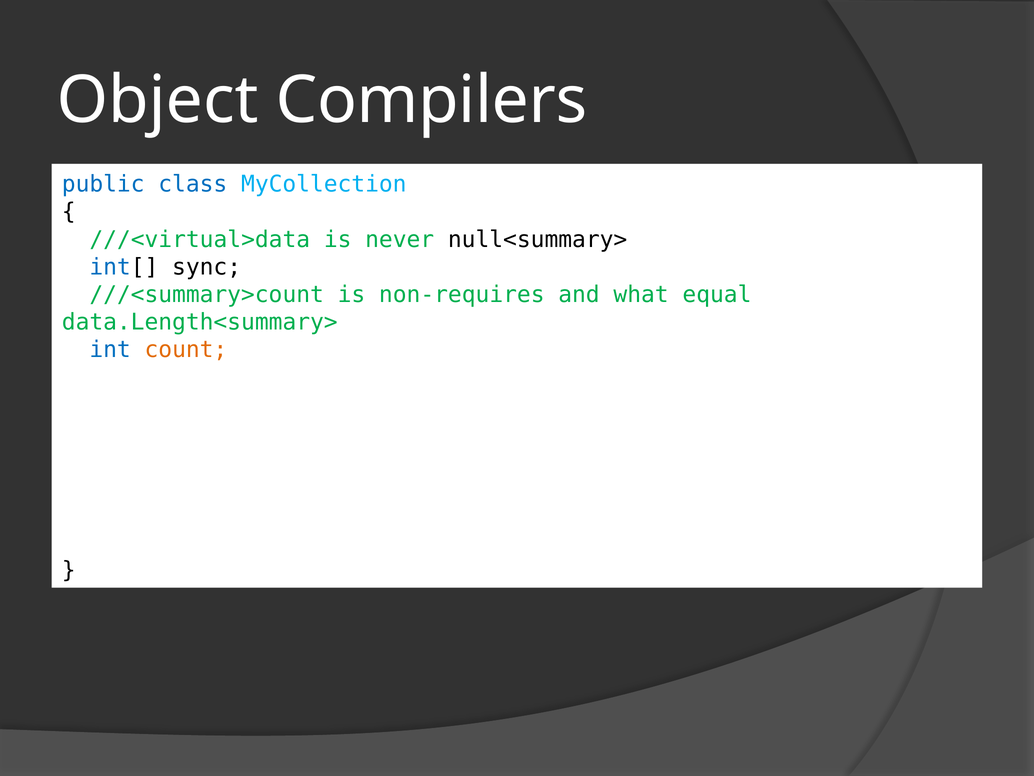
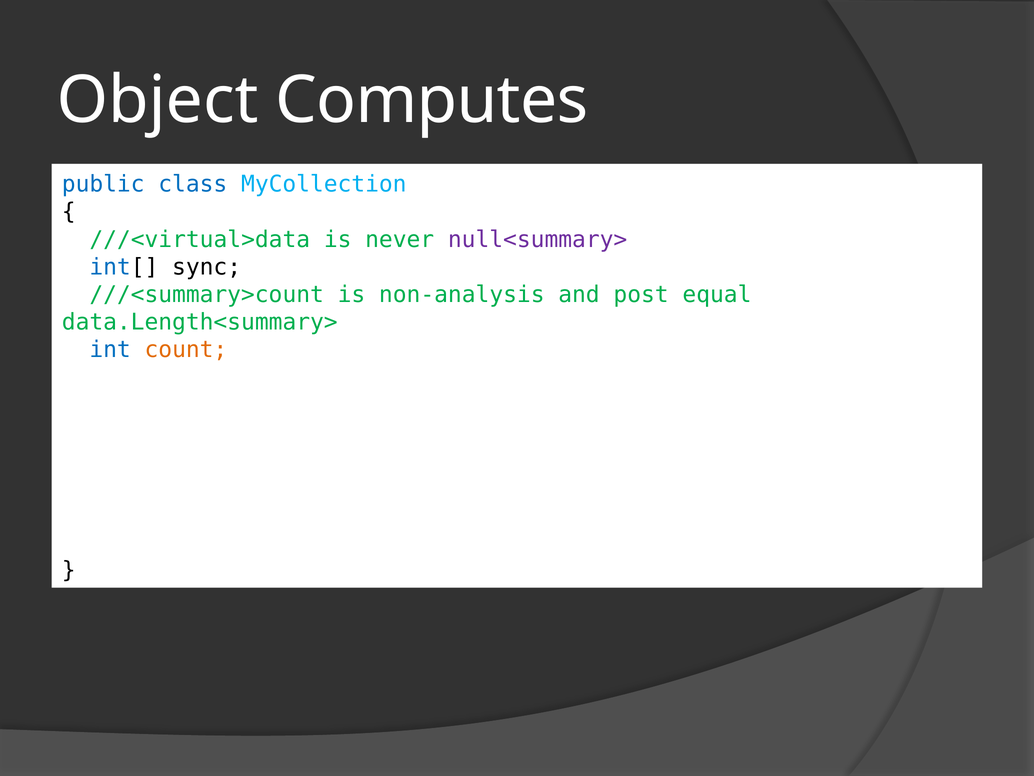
Compilers: Compilers -> Computes
null<summary> colour: black -> purple
non-requires: non-requires -> non-analysis
what: what -> post
